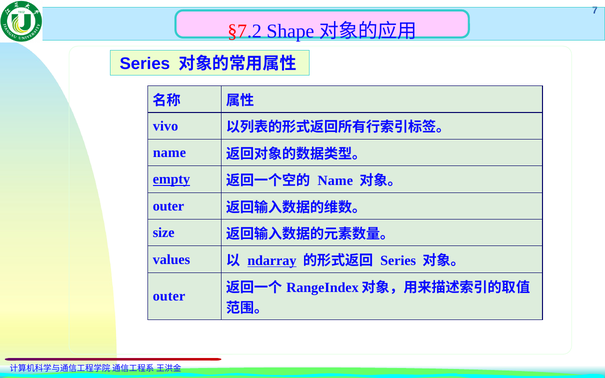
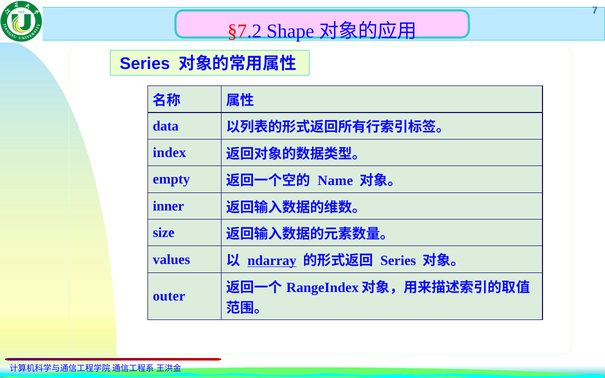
vivo: vivo -> data
name at (169, 153): name -> index
empty underline: present -> none
outer at (168, 206): outer -> inner
